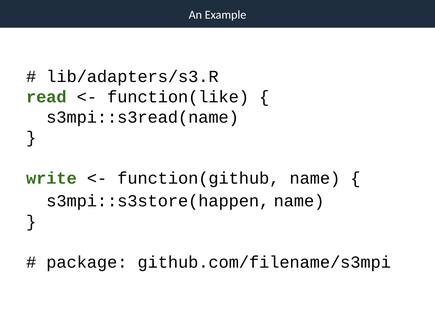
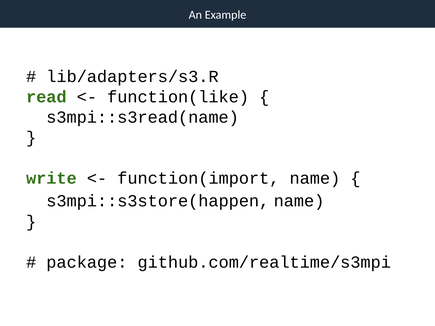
function(github: function(github -> function(import
github.com/filename/s3mpi: github.com/filename/s3mpi -> github.com/realtime/s3mpi
